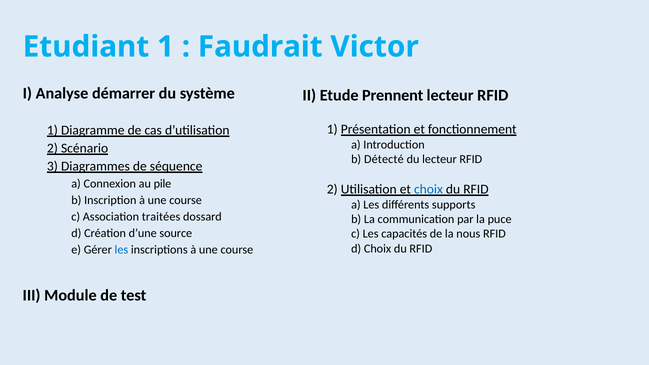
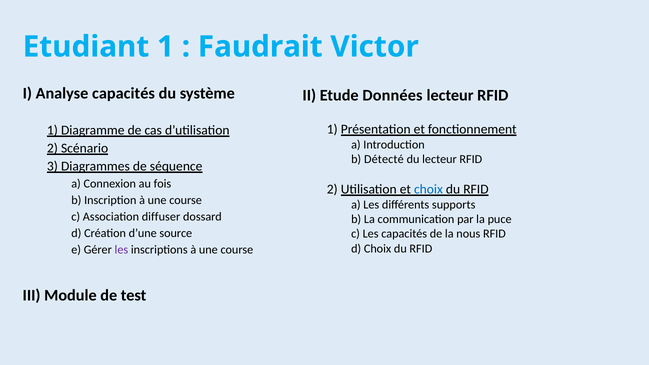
Analyse démarrer: démarrer -> capacités
Prennent: Prennent -> Données
pile: pile -> fois
traitées: traitées -> diffuser
les at (121, 250) colour: blue -> purple
